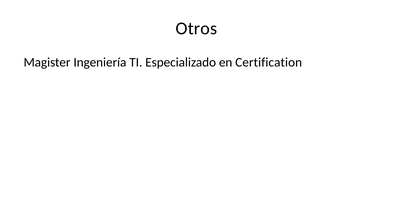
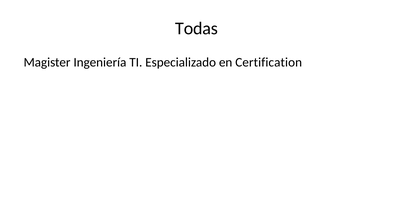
Otros: Otros -> Todas
